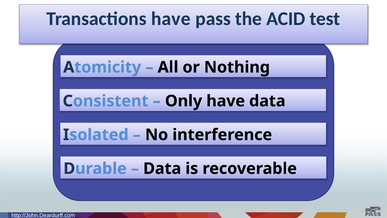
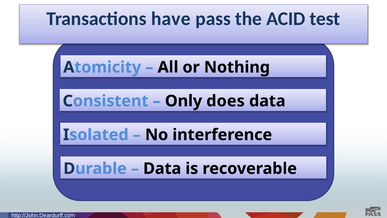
Only have: have -> does
